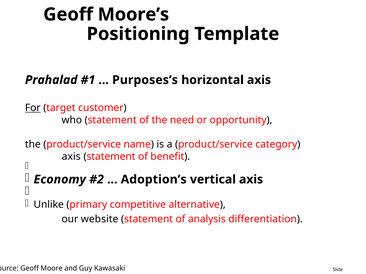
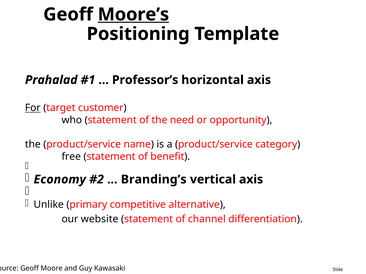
Moore’s underline: none -> present
Purposes’s: Purposes’s -> Professor’s
axis at (71, 157): axis -> free
Adoption’s: Adoption’s -> Branding’s
analysis: analysis -> channel
